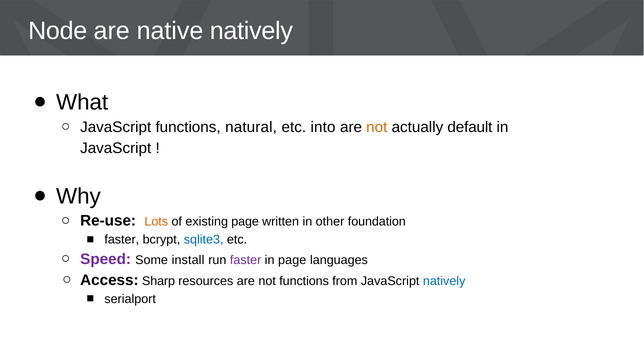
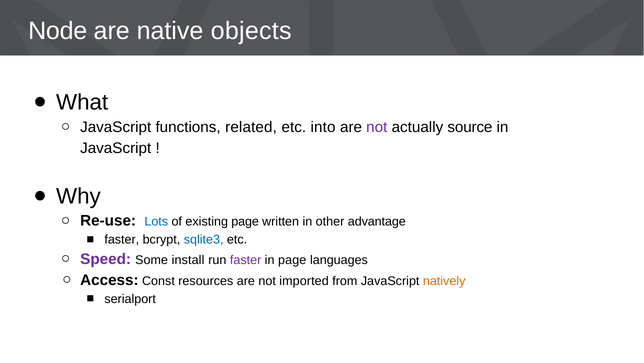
native natively: natively -> objects
natural: natural -> related
not at (377, 127) colour: orange -> purple
default: default -> source
Lots colour: orange -> blue
foundation: foundation -> advantage
Sharp: Sharp -> Const
not functions: functions -> imported
natively at (444, 281) colour: blue -> orange
